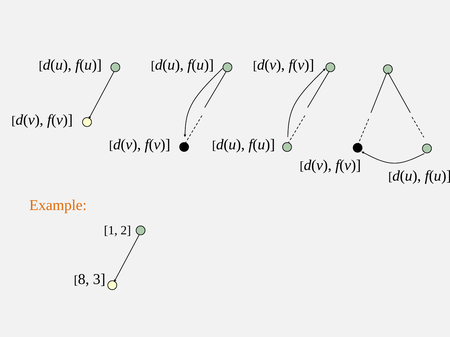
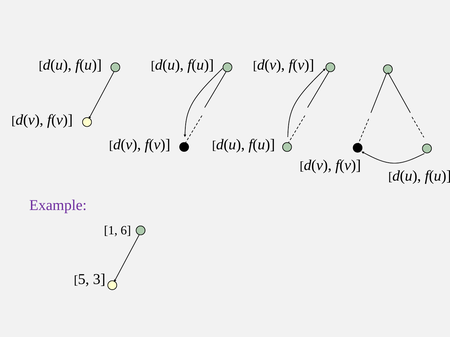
Example colour: orange -> purple
2: 2 -> 6
8: 8 -> 5
